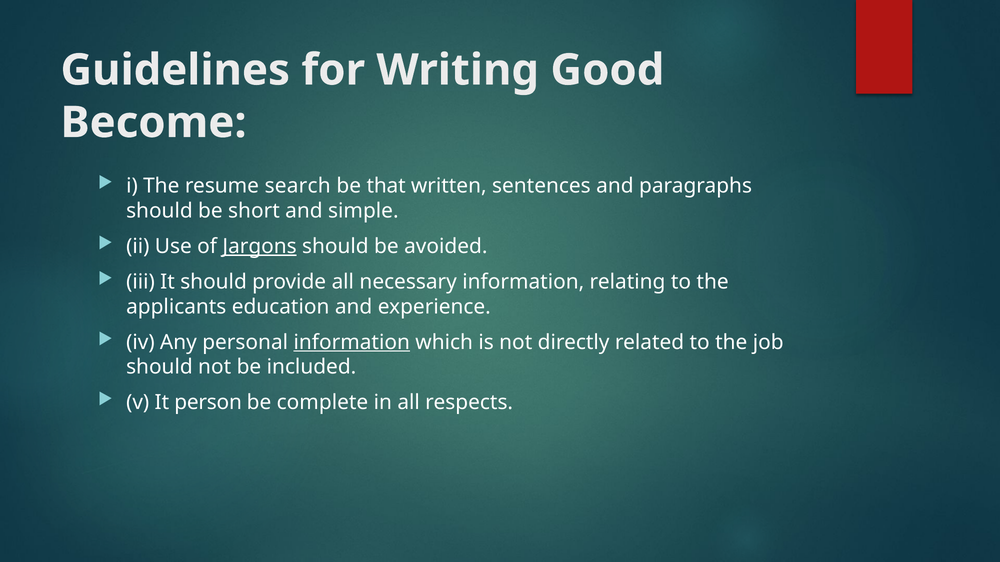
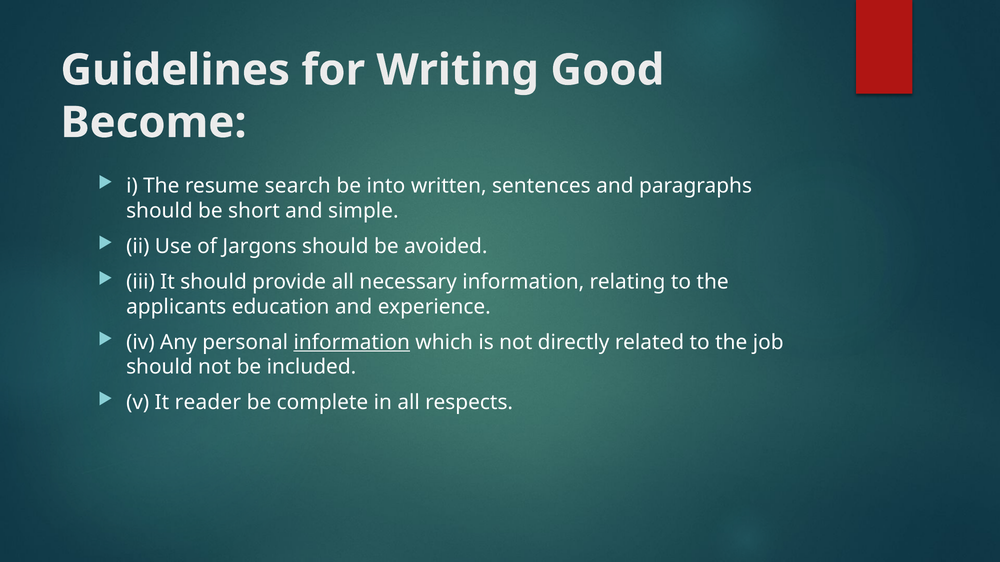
that: that -> into
Jargons underline: present -> none
person: person -> reader
